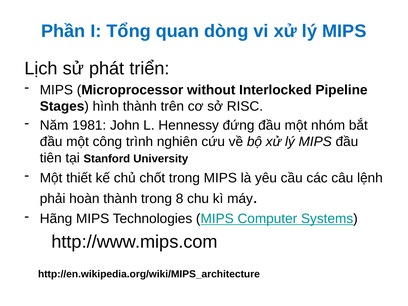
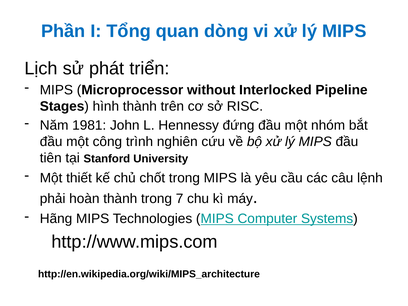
8: 8 -> 7
